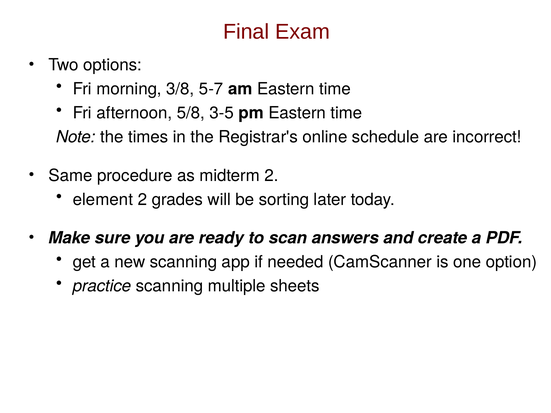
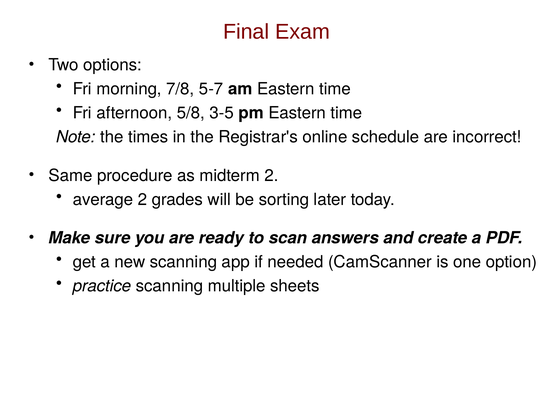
3/8: 3/8 -> 7/8
element: element -> average
